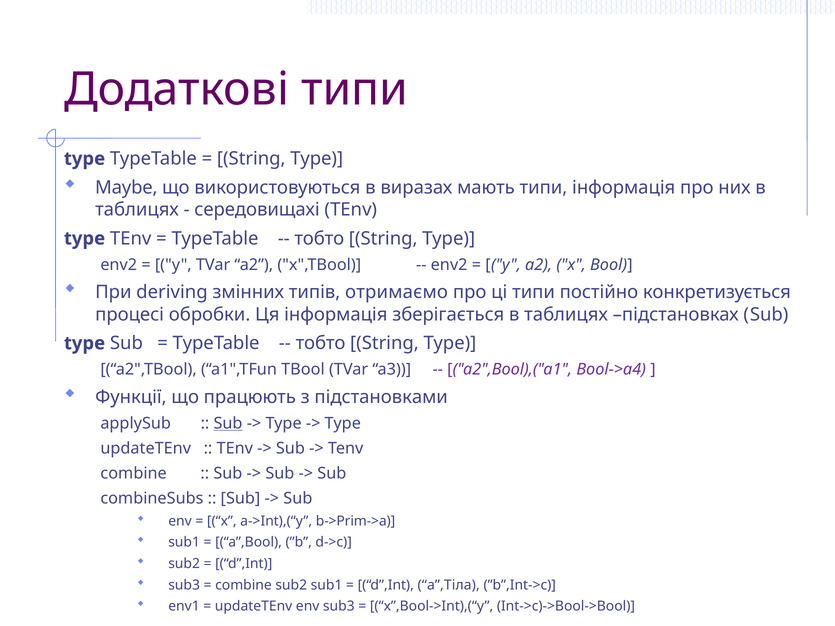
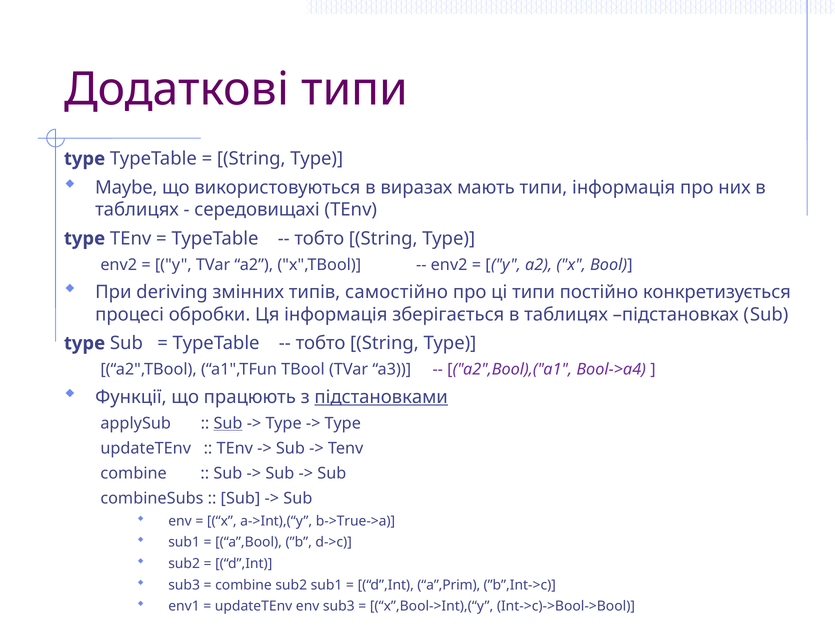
отримаємо: отримаємо -> самостійно
підстановками underline: none -> present
b->Prim->a: b->Prim->a -> b->True->a
a”,Тіла: a”,Тіла -> a”,Prim
